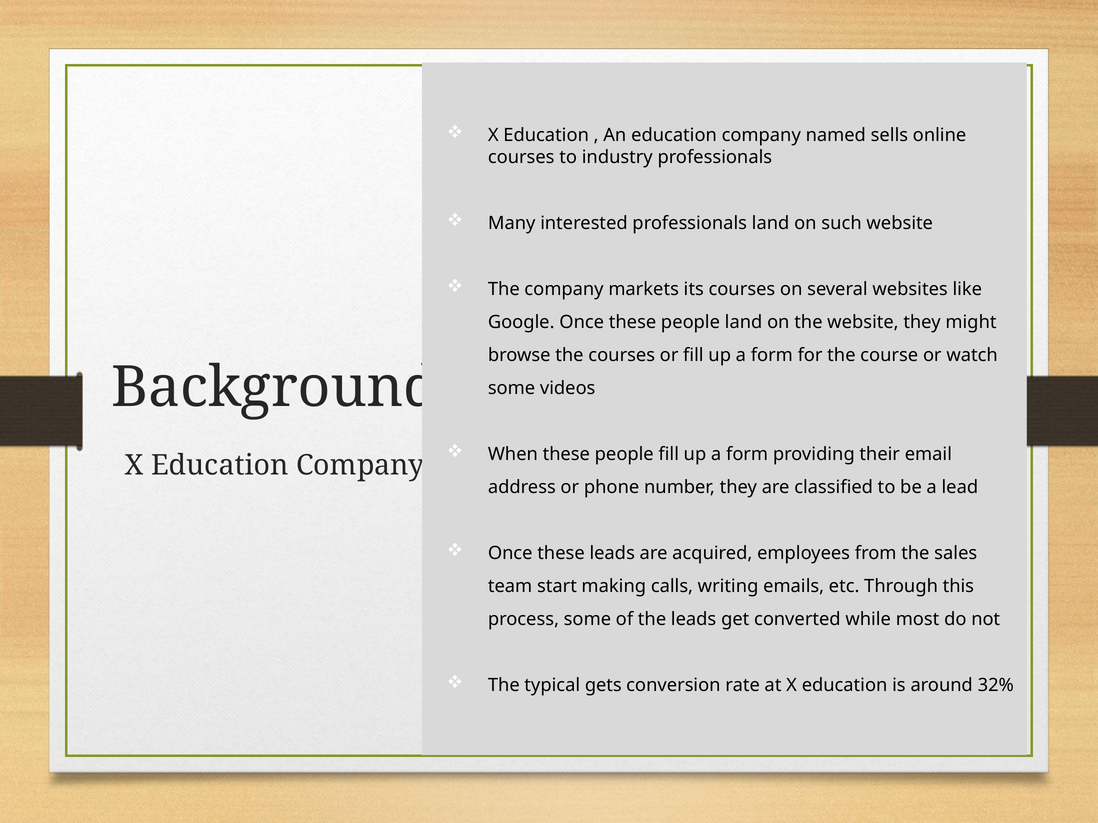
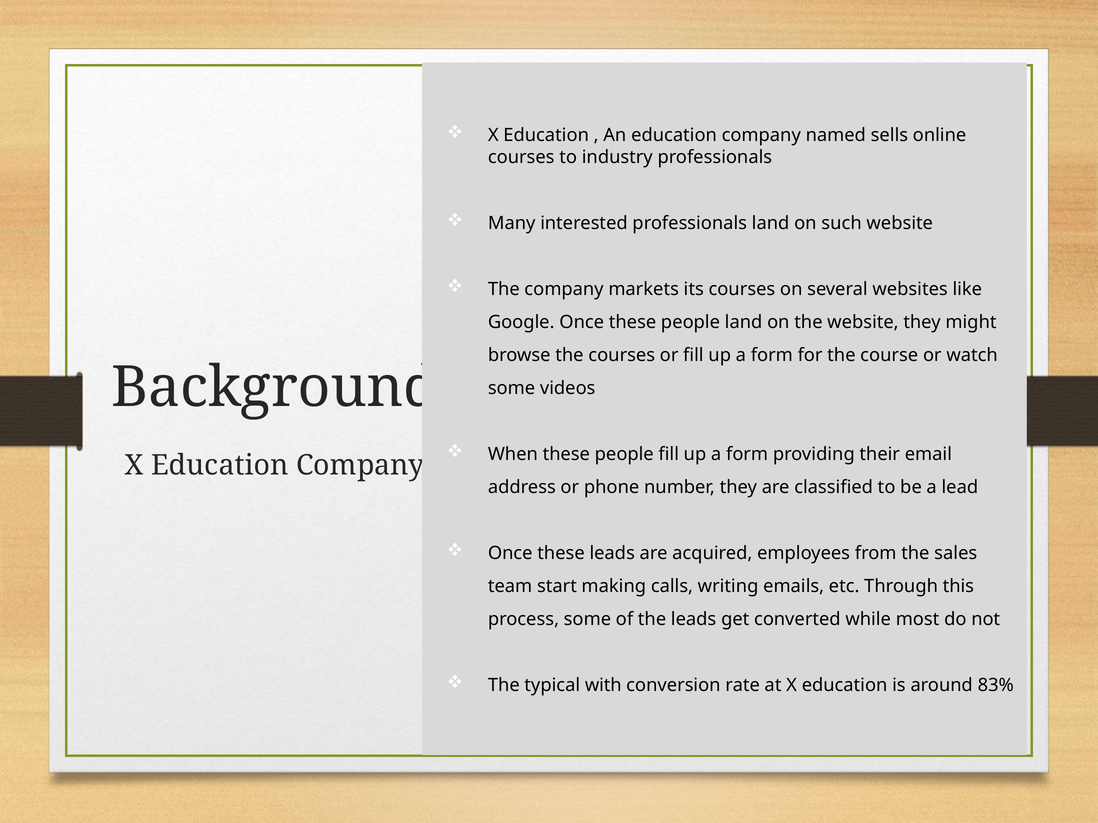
gets: gets -> with
32%: 32% -> 83%
